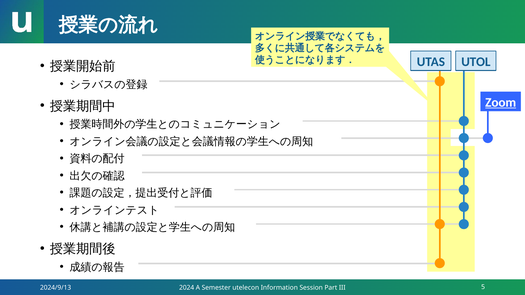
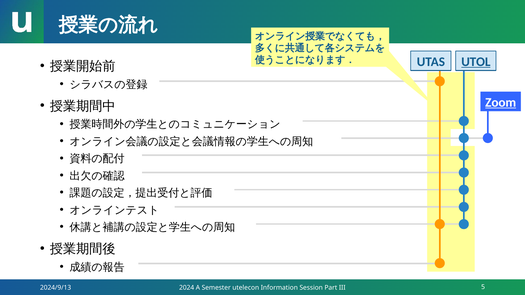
UTOL underline: none -> present
